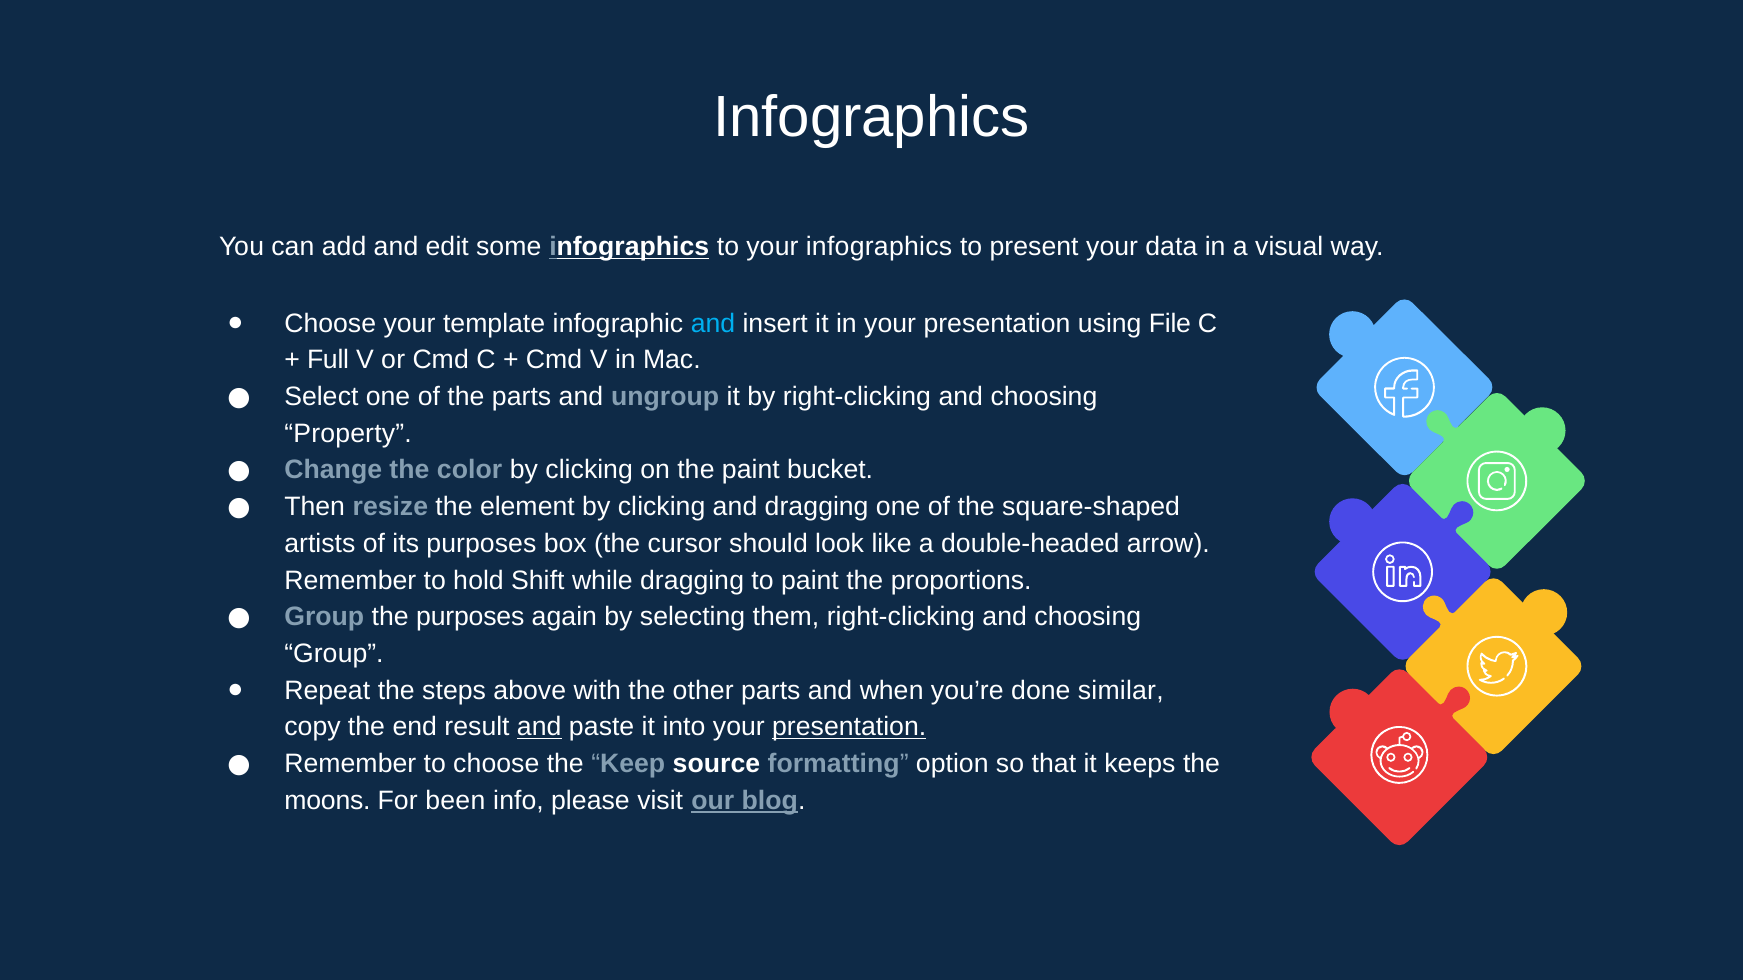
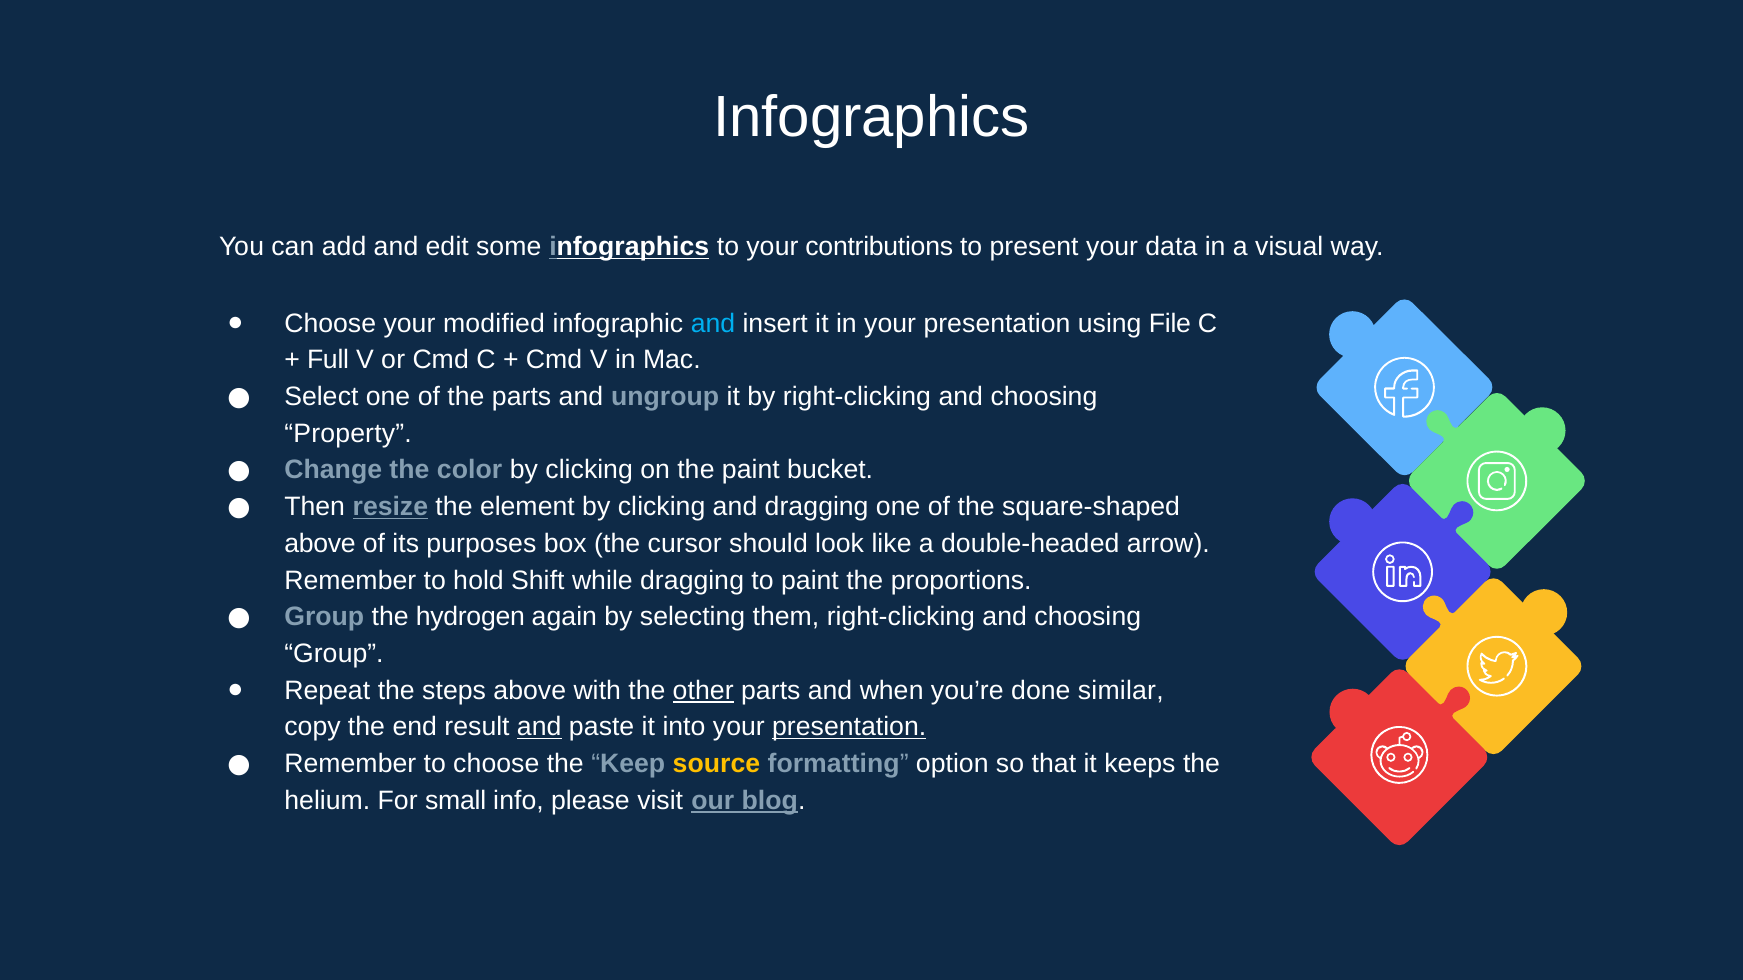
your infographics: infographics -> contributions
template: template -> modified
resize underline: none -> present
artists at (320, 544): artists -> above
the purposes: purposes -> hydrogen
other underline: none -> present
source colour: white -> yellow
moons: moons -> helium
been: been -> small
